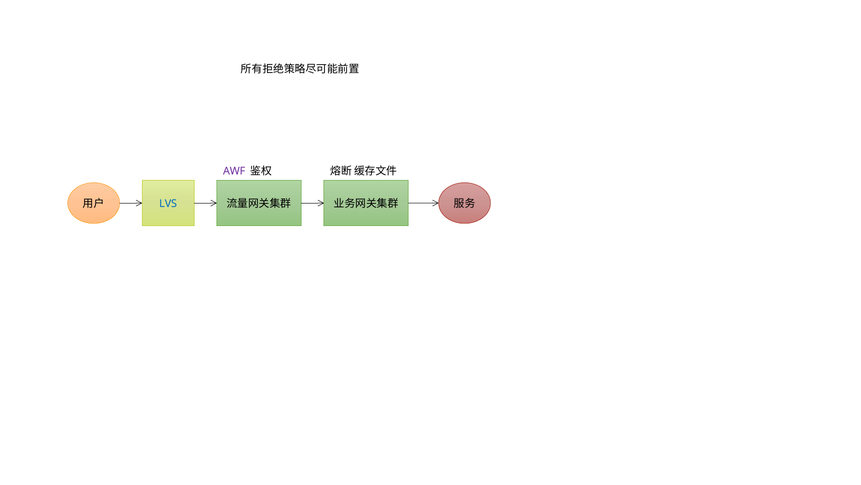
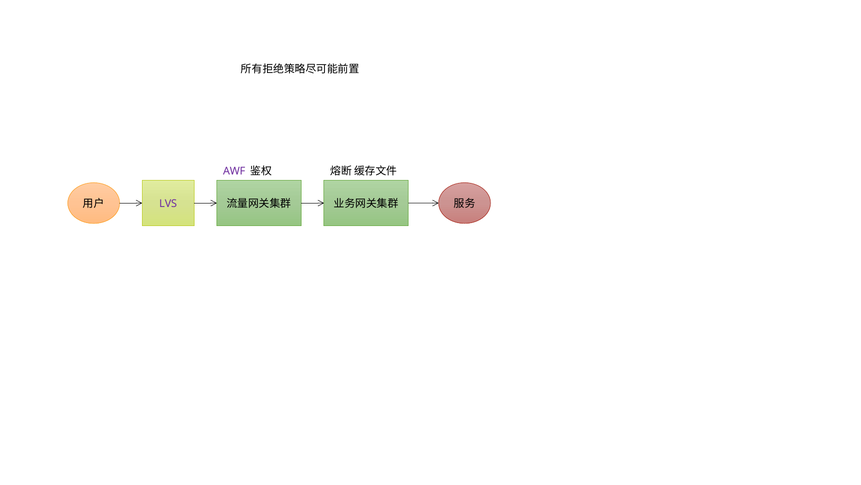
LVS colour: blue -> purple
